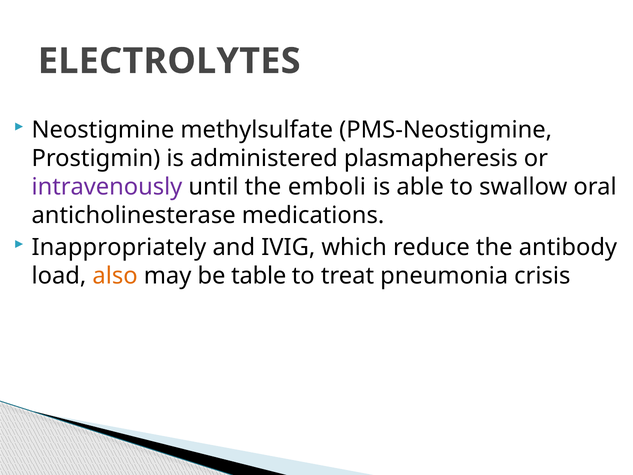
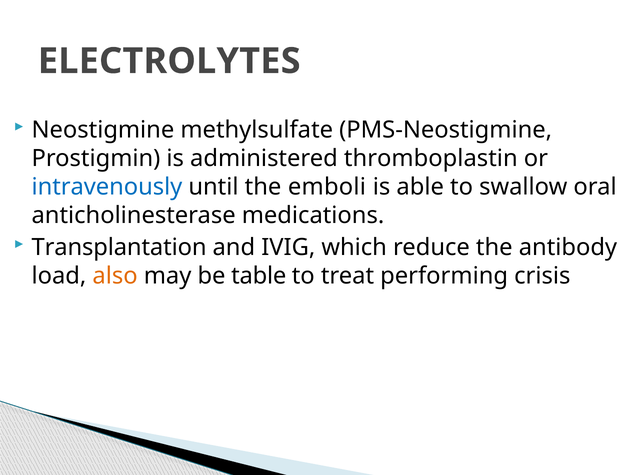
plasmapheresis: plasmapheresis -> thromboplastin
intravenously colour: purple -> blue
Inappropriately: Inappropriately -> Transplantation
pneumonia: pneumonia -> performing
